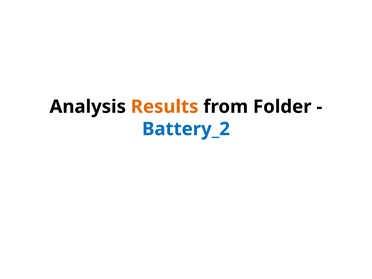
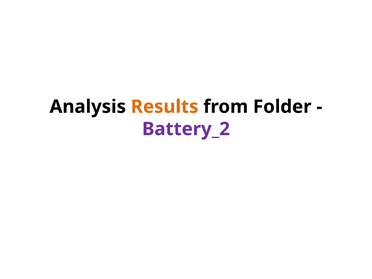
Battery_2 colour: blue -> purple
